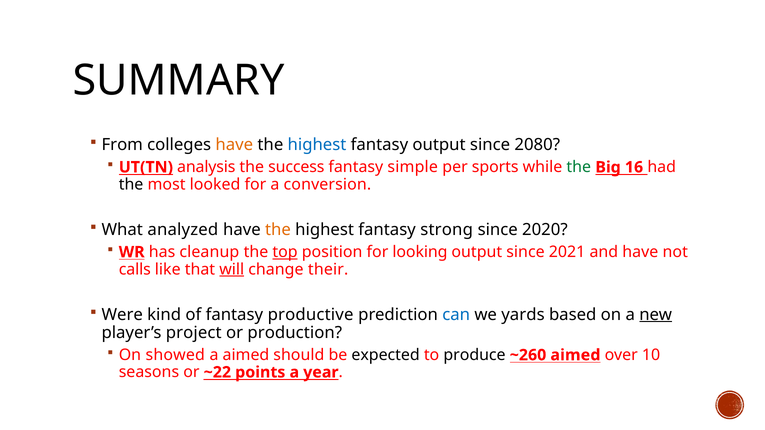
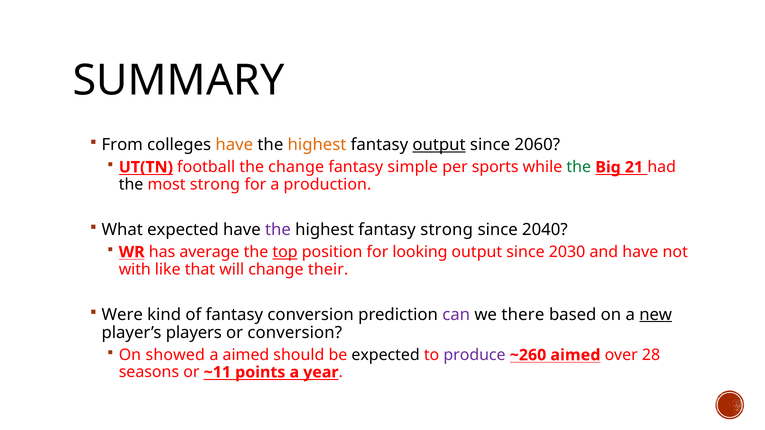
highest at (317, 145) colour: blue -> orange
output at (439, 145) underline: none -> present
2080: 2080 -> 2060
analysis: analysis -> football
the success: success -> change
16: 16 -> 21
most looked: looked -> strong
conversion: conversion -> production
What analyzed: analyzed -> expected
the at (278, 230) colour: orange -> purple
2020: 2020 -> 2040
cleanup: cleanup -> average
2021: 2021 -> 2030
calls: calls -> with
will underline: present -> none
fantasy productive: productive -> conversion
can colour: blue -> purple
yards: yards -> there
project: project -> players
or production: production -> conversion
produce colour: black -> purple
10: 10 -> 28
~22: ~22 -> ~11
